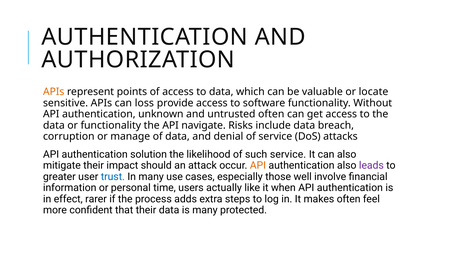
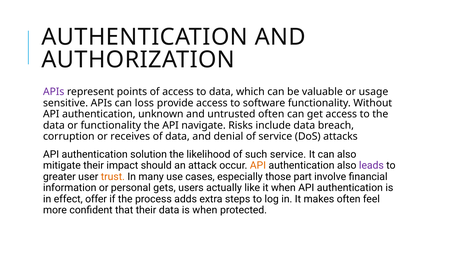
APIs at (54, 92) colour: orange -> purple
locate: locate -> usage
manage: manage -> receives
trust colour: blue -> orange
well: well -> part
time: time -> gets
rarer: rarer -> offer
is many: many -> when
